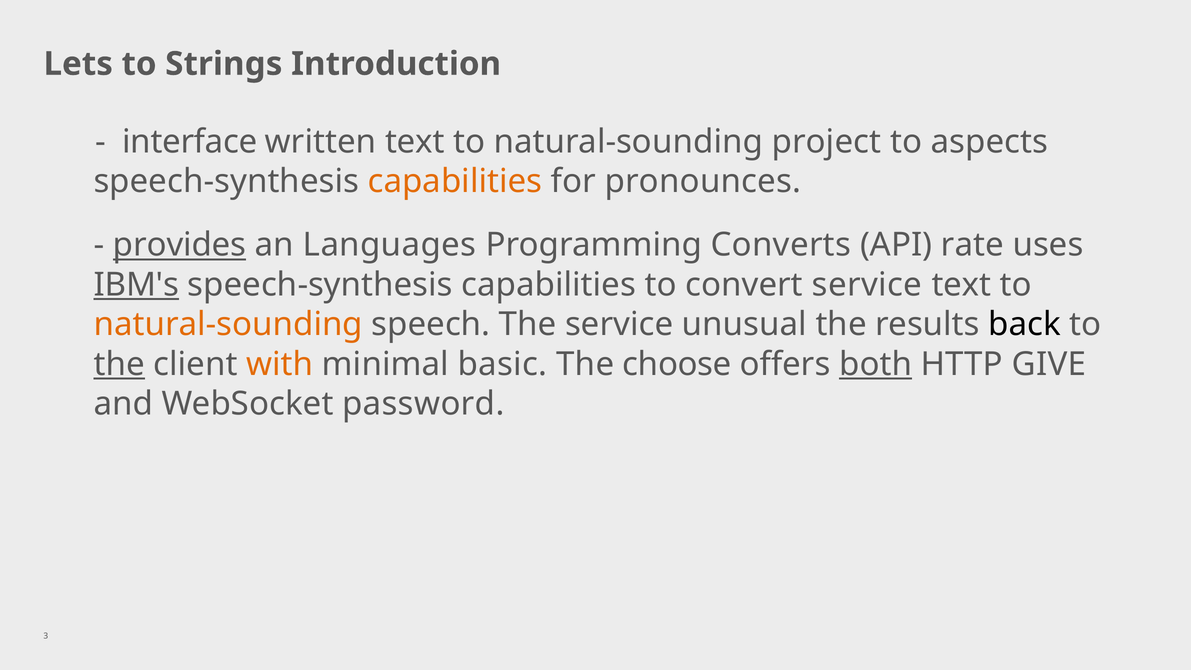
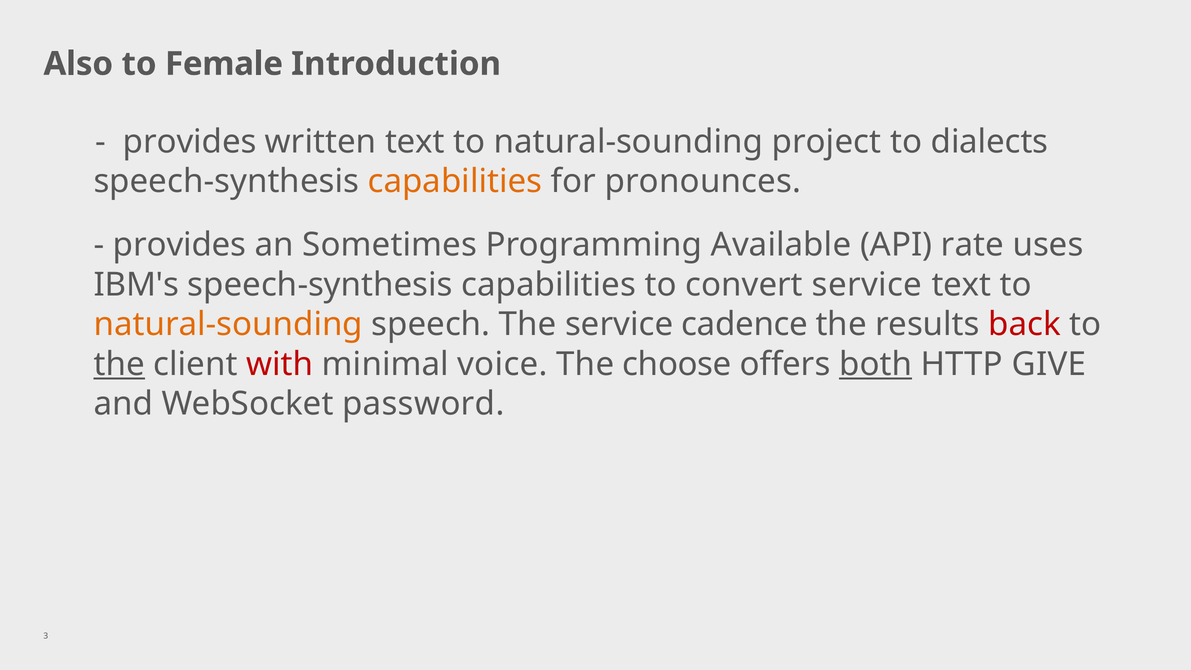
Lets: Lets -> Also
Strings: Strings -> Female
interface at (190, 142): interface -> provides
aspects: aspects -> dialects
provides at (180, 245) underline: present -> none
Languages: Languages -> Sometimes
Converts: Converts -> Available
IBM's underline: present -> none
unusual: unusual -> cadence
back colour: black -> red
with colour: orange -> red
basic: basic -> voice
